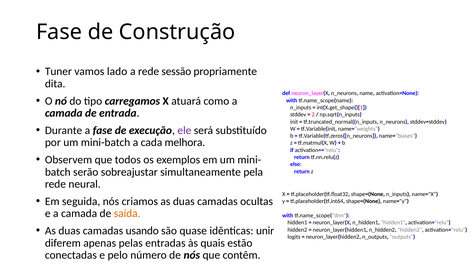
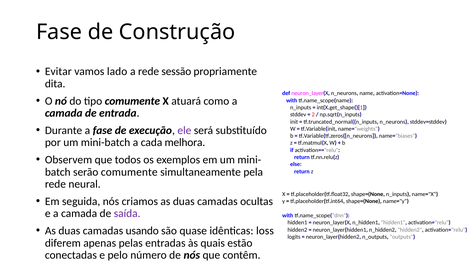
Tuner: Tuner -> Evitar
tipo carregamos: carregamos -> comumente
serão sobreajustar: sobreajustar -> comumente
saída colour: orange -> purple
unir: unir -> loss
